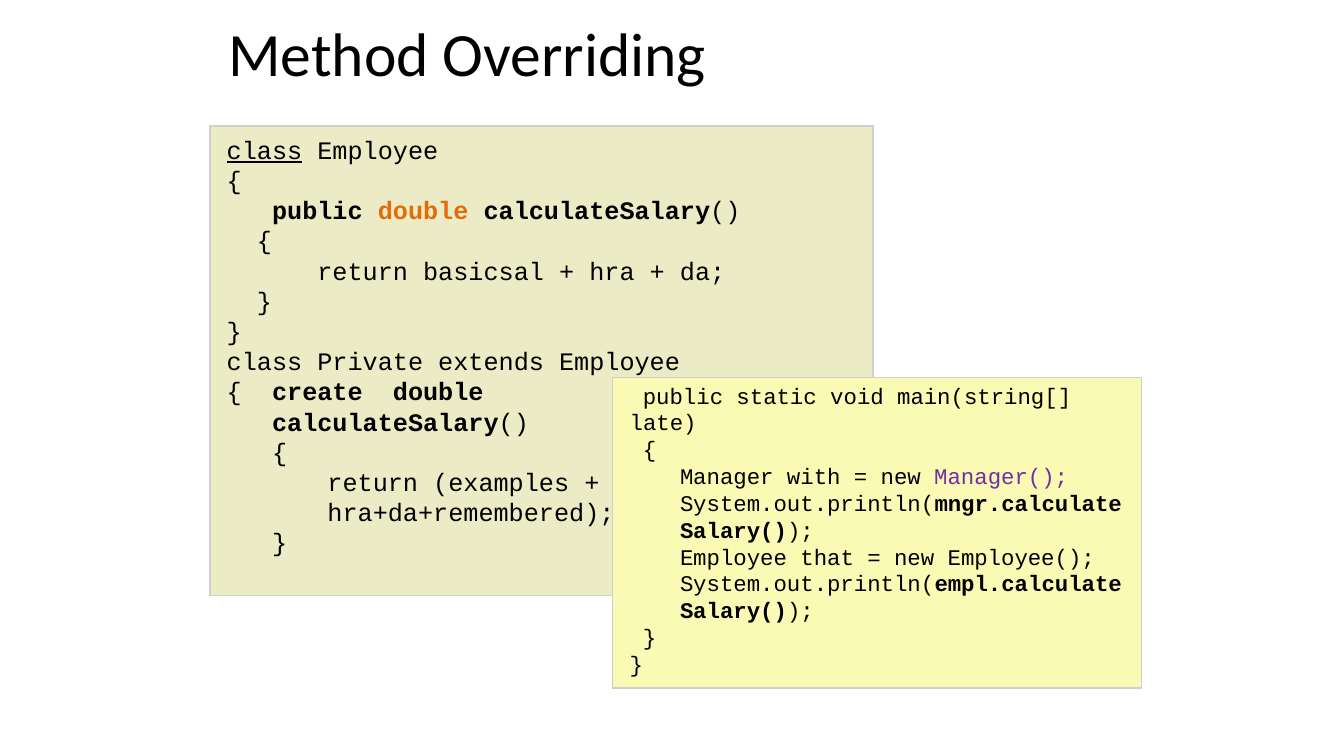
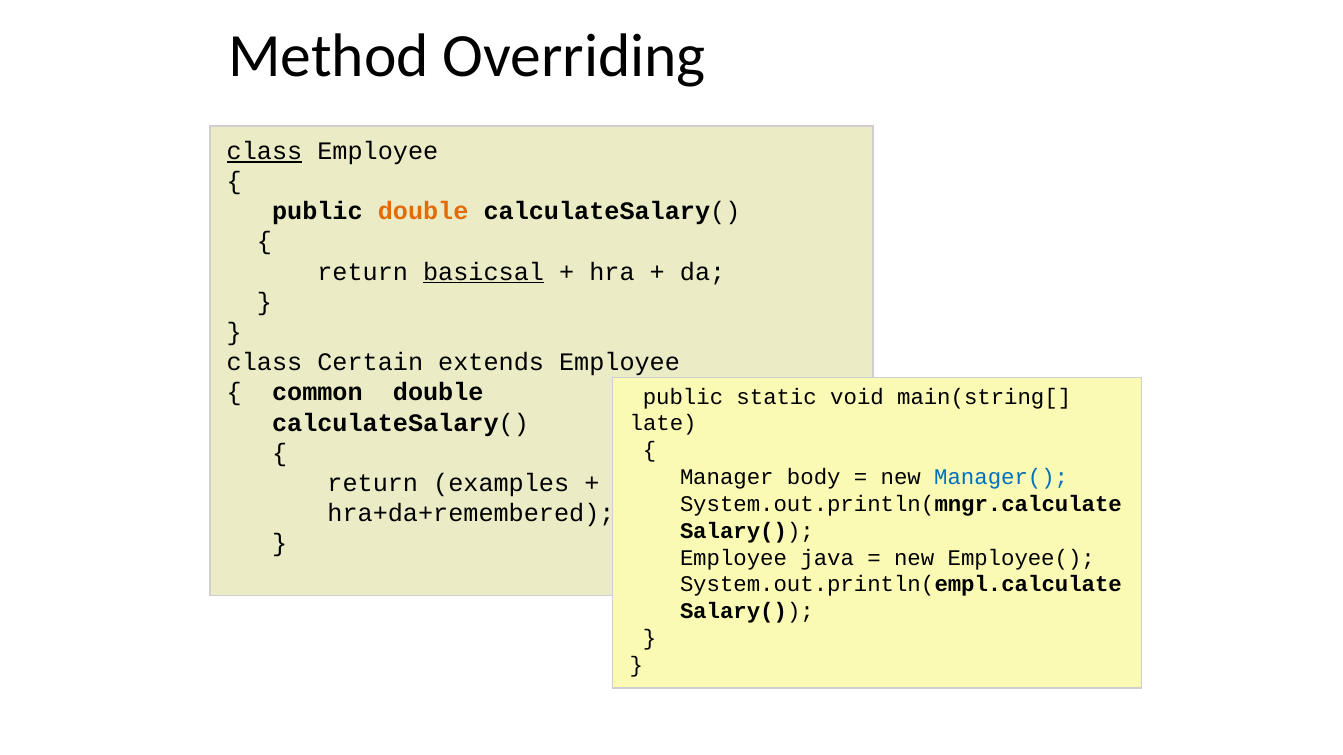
basicsal underline: none -> present
Private: Private -> Certain
create: create -> common
with: with -> body
Manager( colour: purple -> blue
that: that -> java
